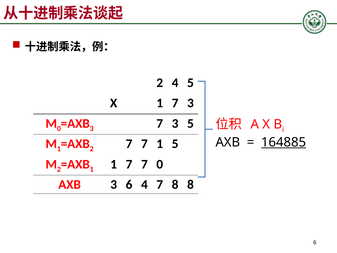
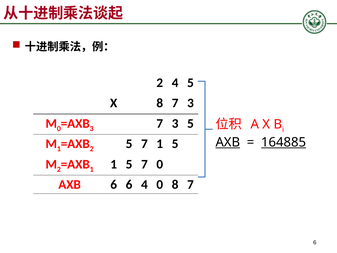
X 1: 1 -> 8
2 7: 7 -> 5
AXB at (228, 142) underline: none -> present
1 1 7: 7 -> 5
AXB 3: 3 -> 6
4 7: 7 -> 0
8 at (190, 184): 8 -> 7
